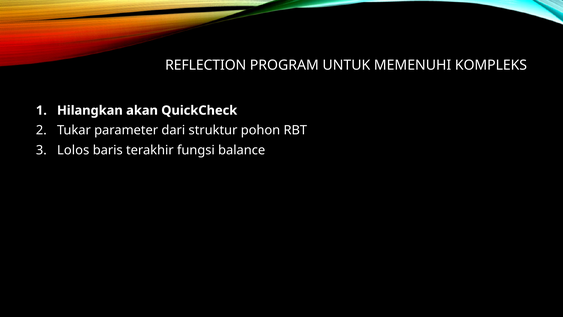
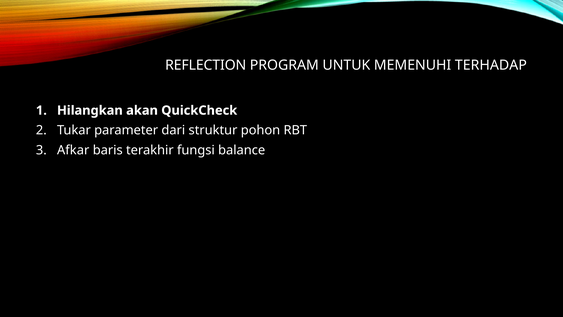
KOMPLEKS: KOMPLEKS -> TERHADAP
Lolos: Lolos -> Afkar
